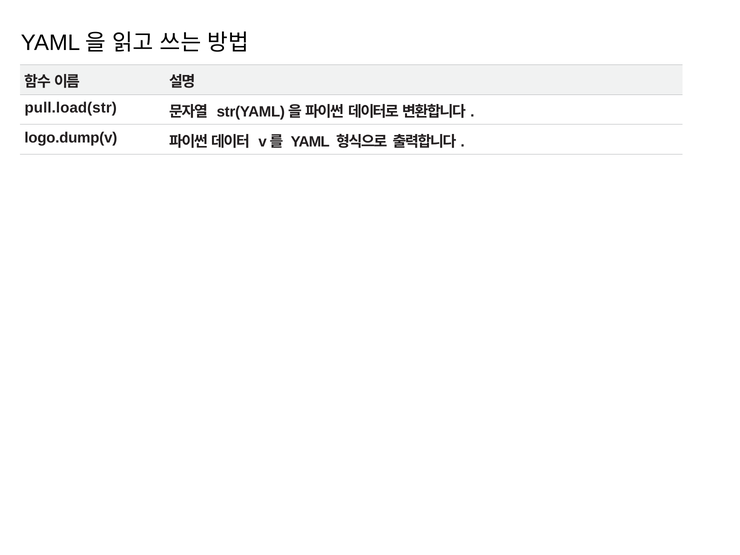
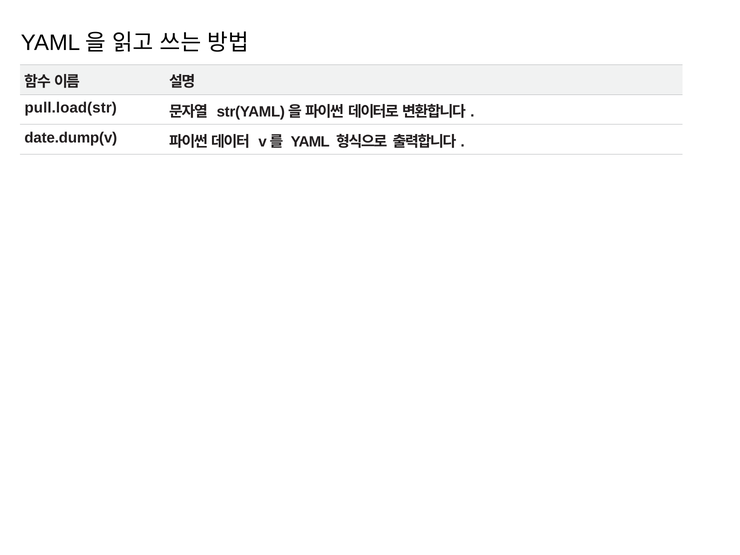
logo.dump(v: logo.dump(v -> date.dump(v
